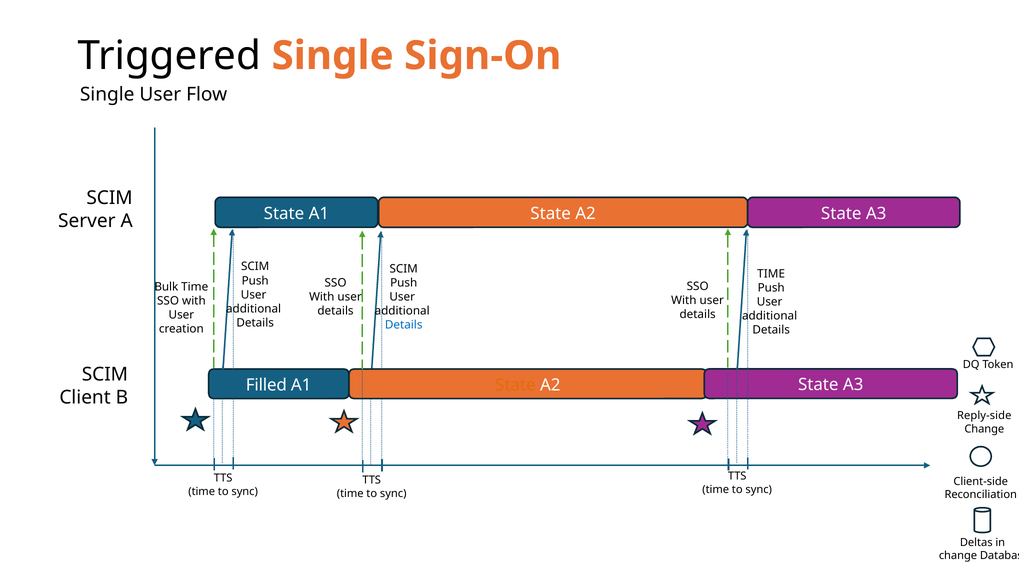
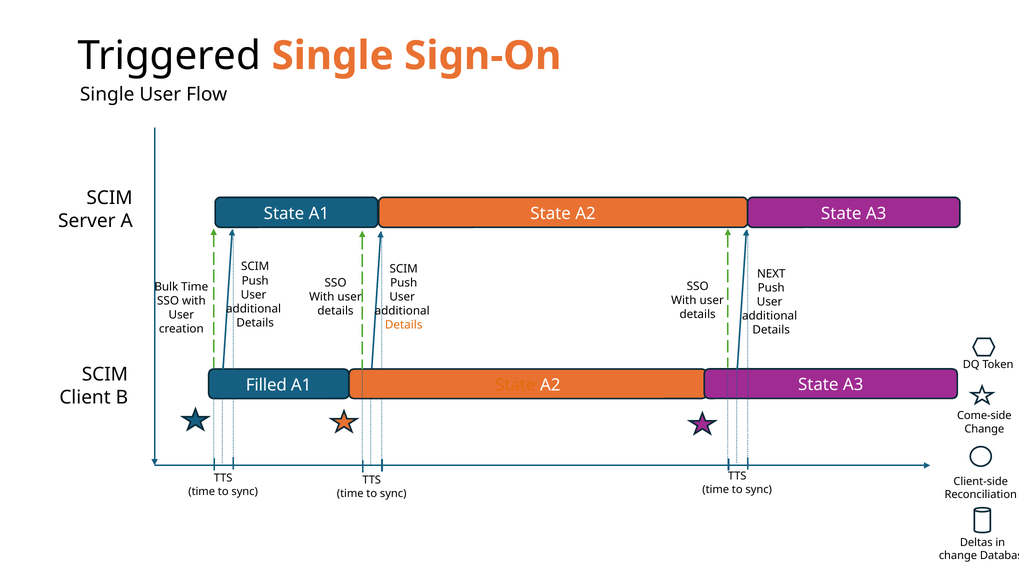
TIME at (771, 274): TIME -> NEXT
Details at (404, 325) colour: blue -> orange
Reply-side: Reply-side -> Come-side
